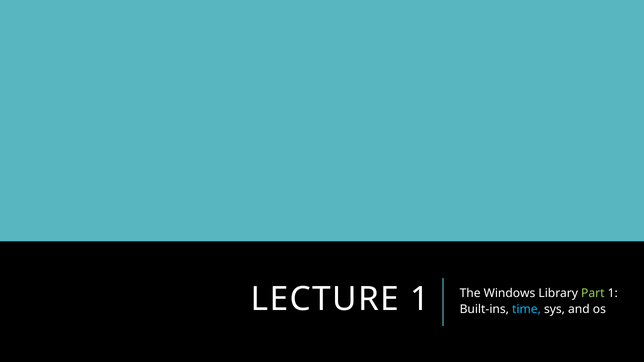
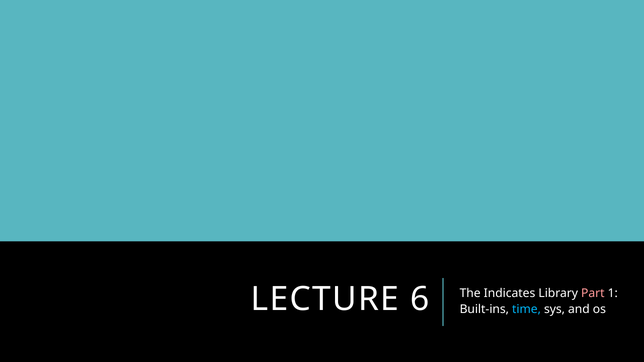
LECTURE 1: 1 -> 6
Windows: Windows -> Indicates
Part colour: light green -> pink
